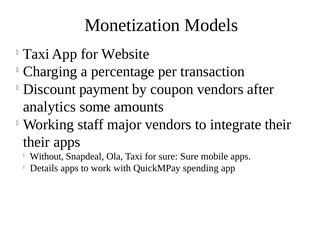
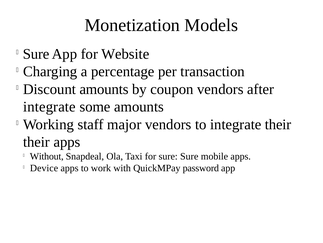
Taxi at (36, 54): Taxi -> Sure
Discount payment: payment -> amounts
analytics at (49, 107): analytics -> integrate
Details: Details -> Device
spending: spending -> password
